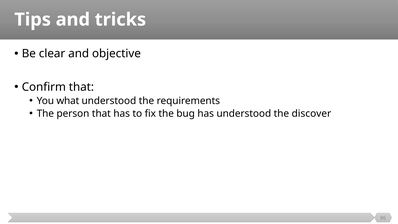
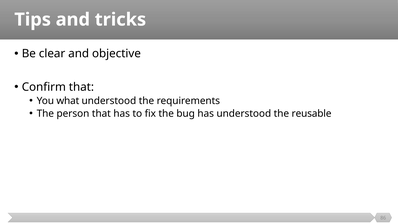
discover: discover -> reusable
